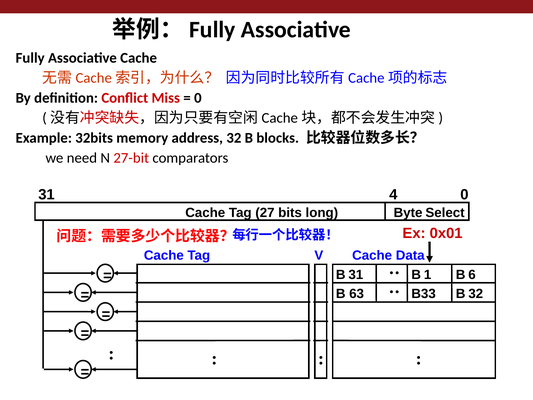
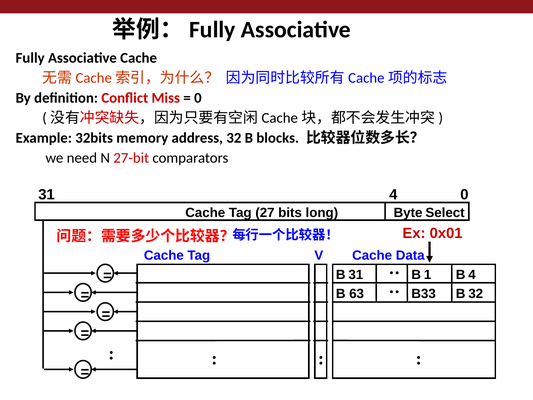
B 6: 6 -> 4
